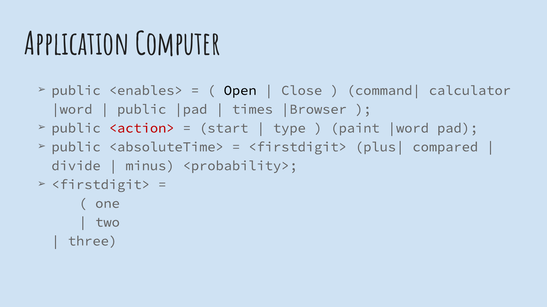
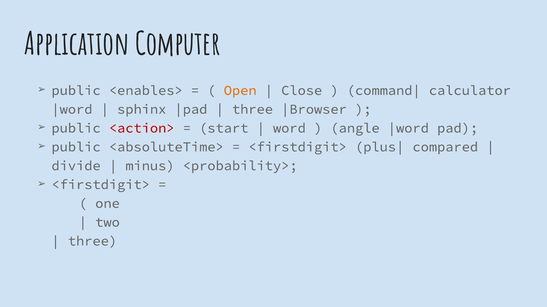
Open colour: black -> orange
public at (142, 109): public -> sphinx
times at (252, 109): times -> three
type: type -> word
paint: paint -> angle
